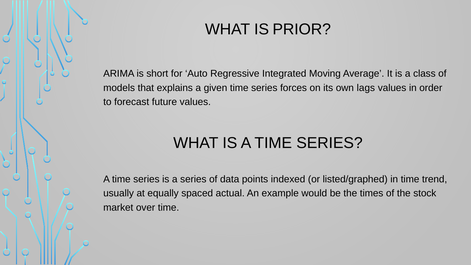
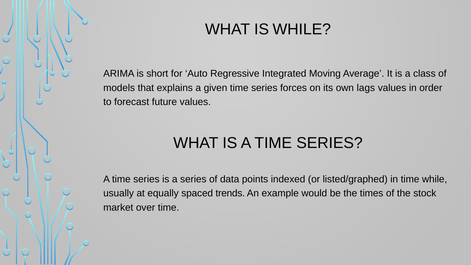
IS PRIOR: PRIOR -> WHILE
time trend: trend -> while
actual: actual -> trends
